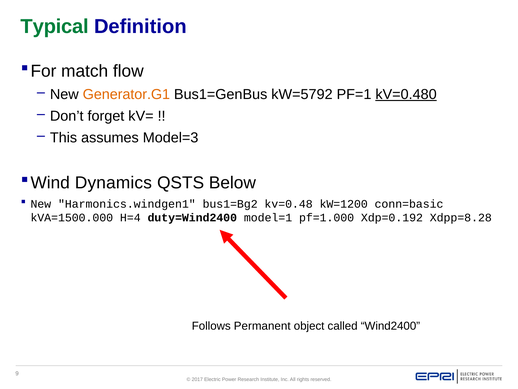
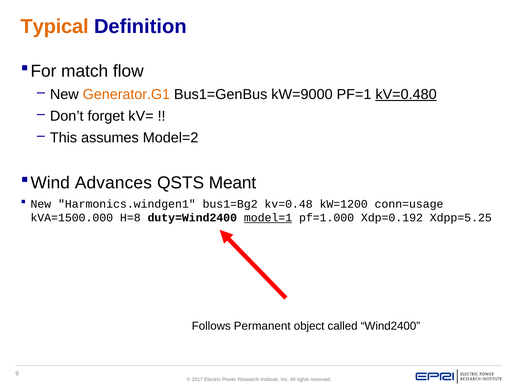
Typical colour: green -> orange
kW=5792: kW=5792 -> kW=9000
Model=3: Model=3 -> Model=2
Dynamics: Dynamics -> Advances
Below: Below -> Meant
conn=basic: conn=basic -> conn=usage
H=4: H=4 -> H=8
model=1 underline: none -> present
Xdpp=8.28: Xdpp=8.28 -> Xdpp=5.25
